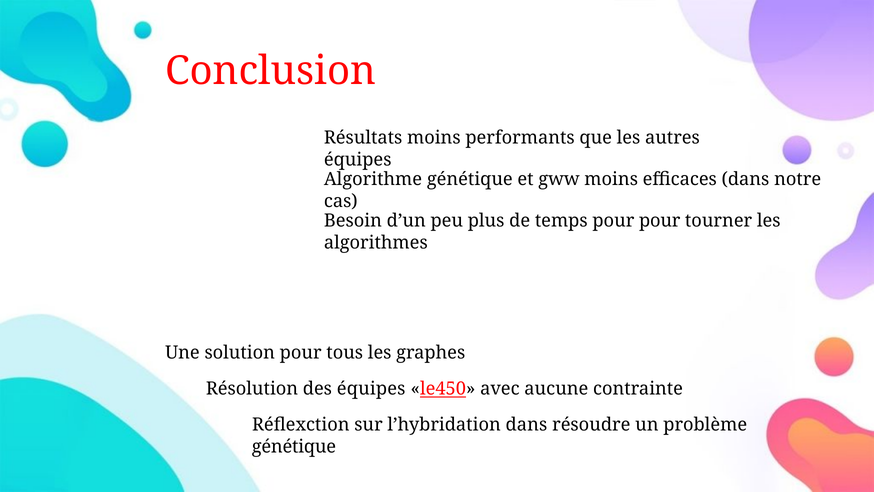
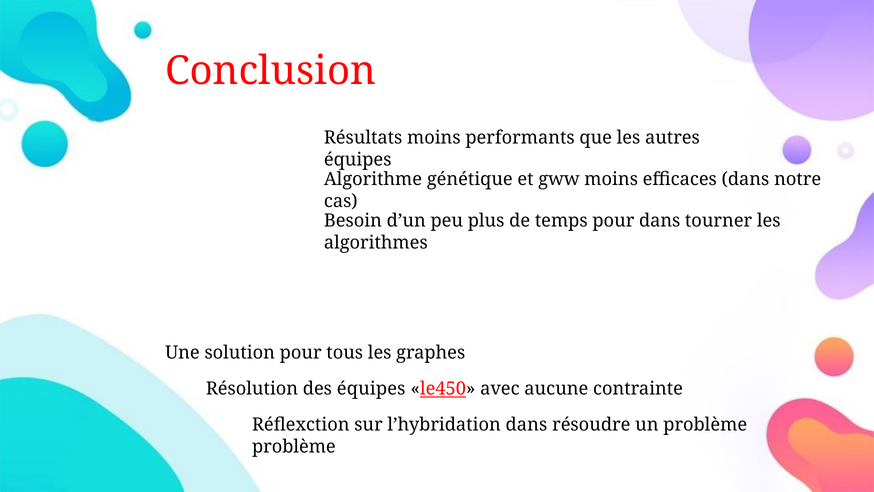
pour pour: pour -> dans
génétique at (294, 446): génétique -> problème
